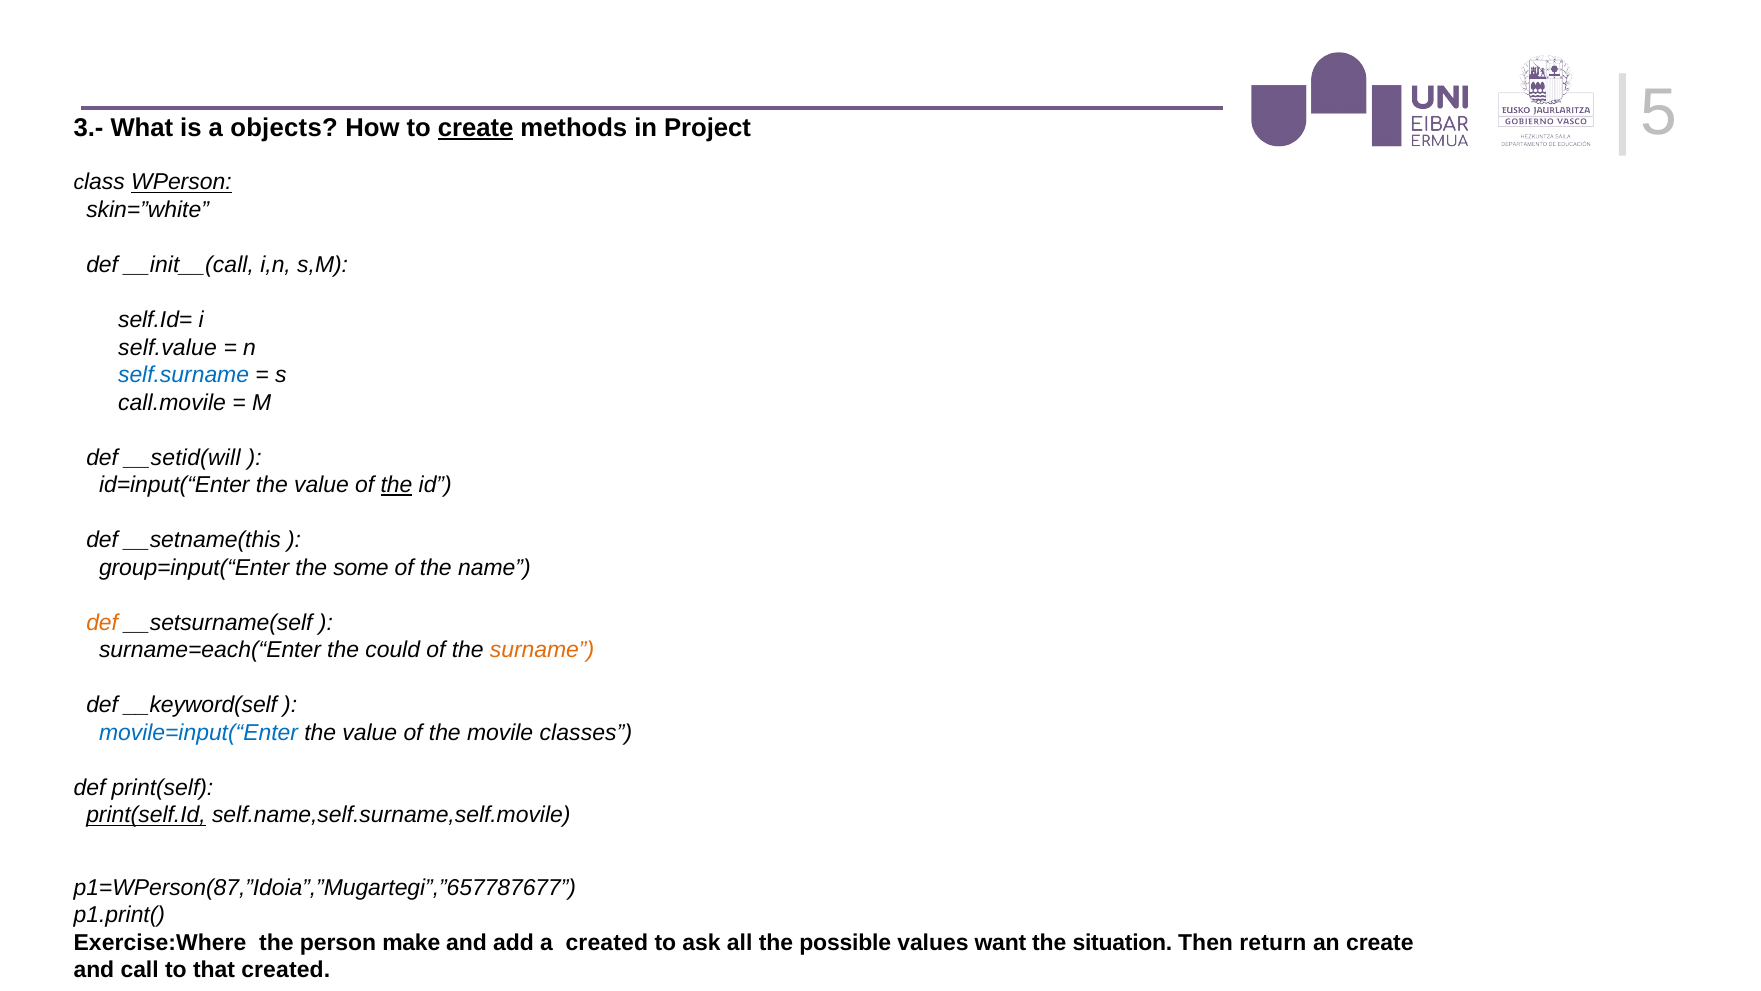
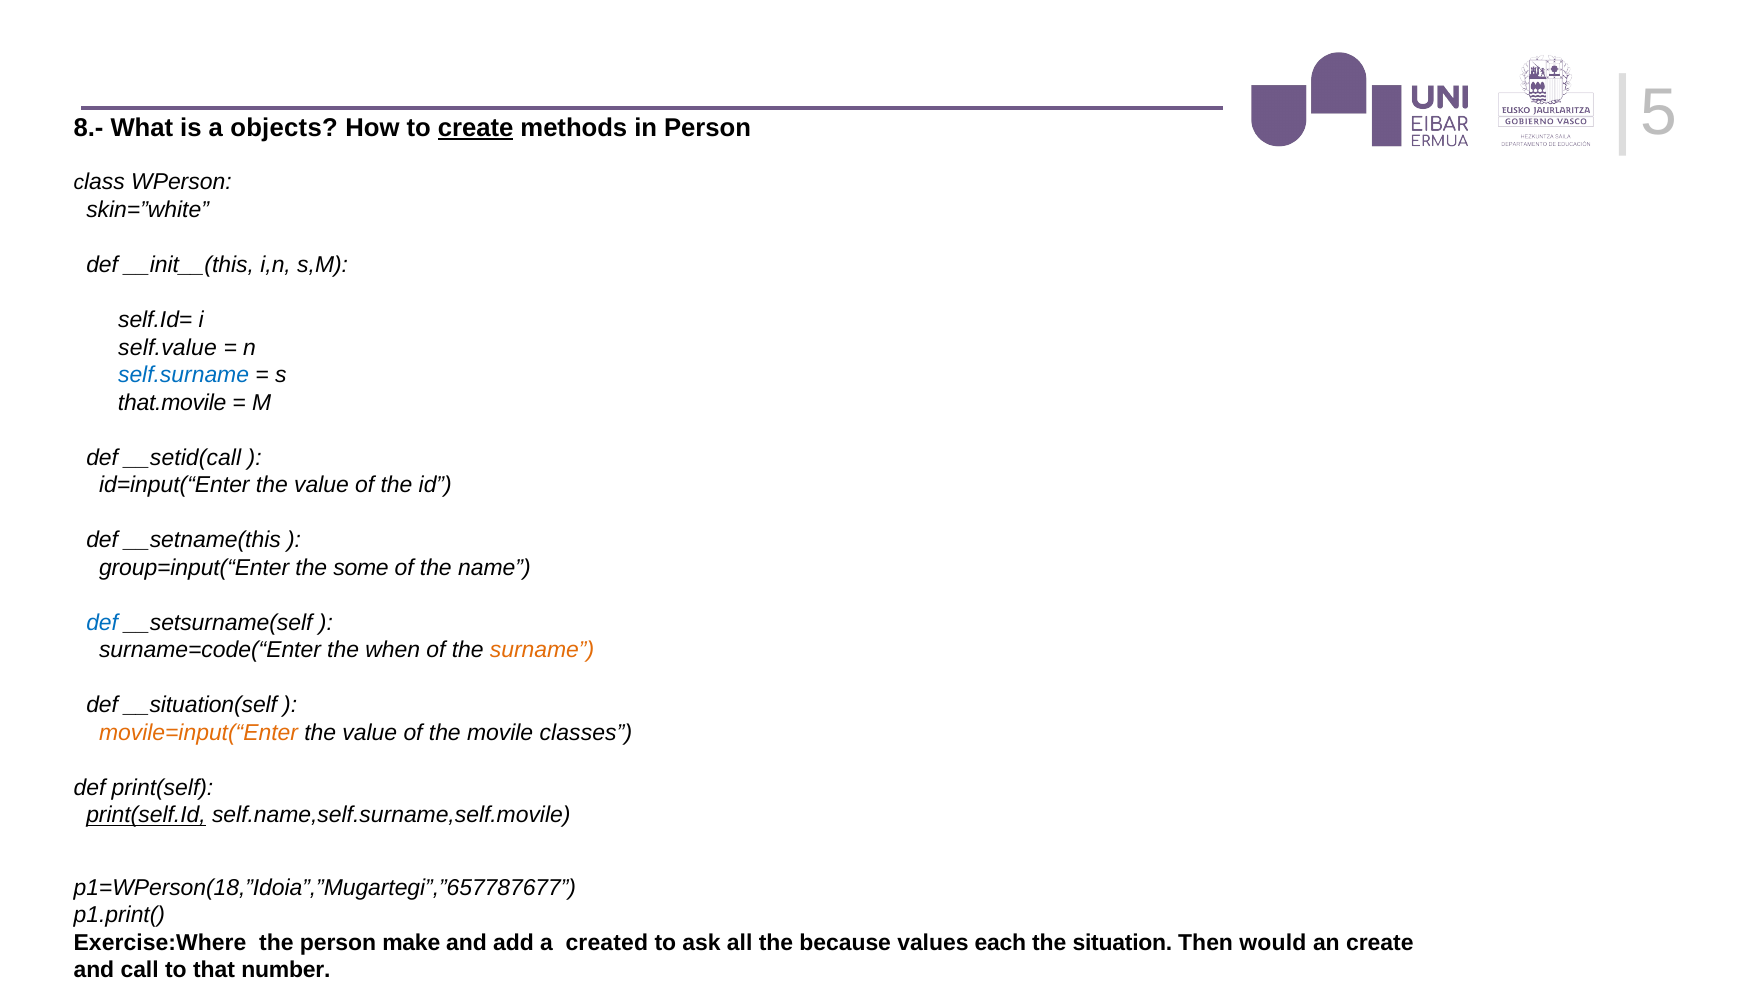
3.-: 3.- -> 8.-
in Project: Project -> Person
WPerson underline: present -> none
__init__(call: __init__(call -> __init__(this
call.movile: call.movile -> that.movile
__setid(will: __setid(will -> __setid(call
the at (396, 485) underline: present -> none
def at (102, 622) colour: orange -> blue
surname=each(“Enter: surname=each(“Enter -> surname=code(“Enter
could: could -> when
__keyword(self: __keyword(self -> __situation(self
movile=input(“Enter colour: blue -> orange
p1=WPerson(87,”Idoia”,”Mugartegi”,”657787677: p1=WPerson(87,”Idoia”,”Mugartegi”,”657787677 -> p1=WPerson(18,”Idoia”,”Mugartegi”,”657787677
possible: possible -> because
want: want -> each
return: return -> would
that created: created -> number
